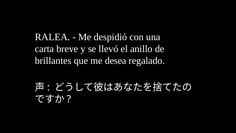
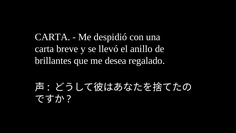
RALEA at (53, 37): RALEA -> CARTA
